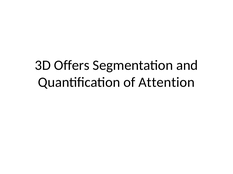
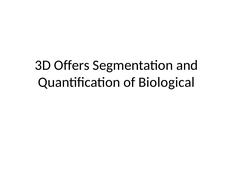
Attention: Attention -> Biological
